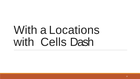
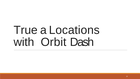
With at (25, 30): With -> True
Cells: Cells -> Orbit
